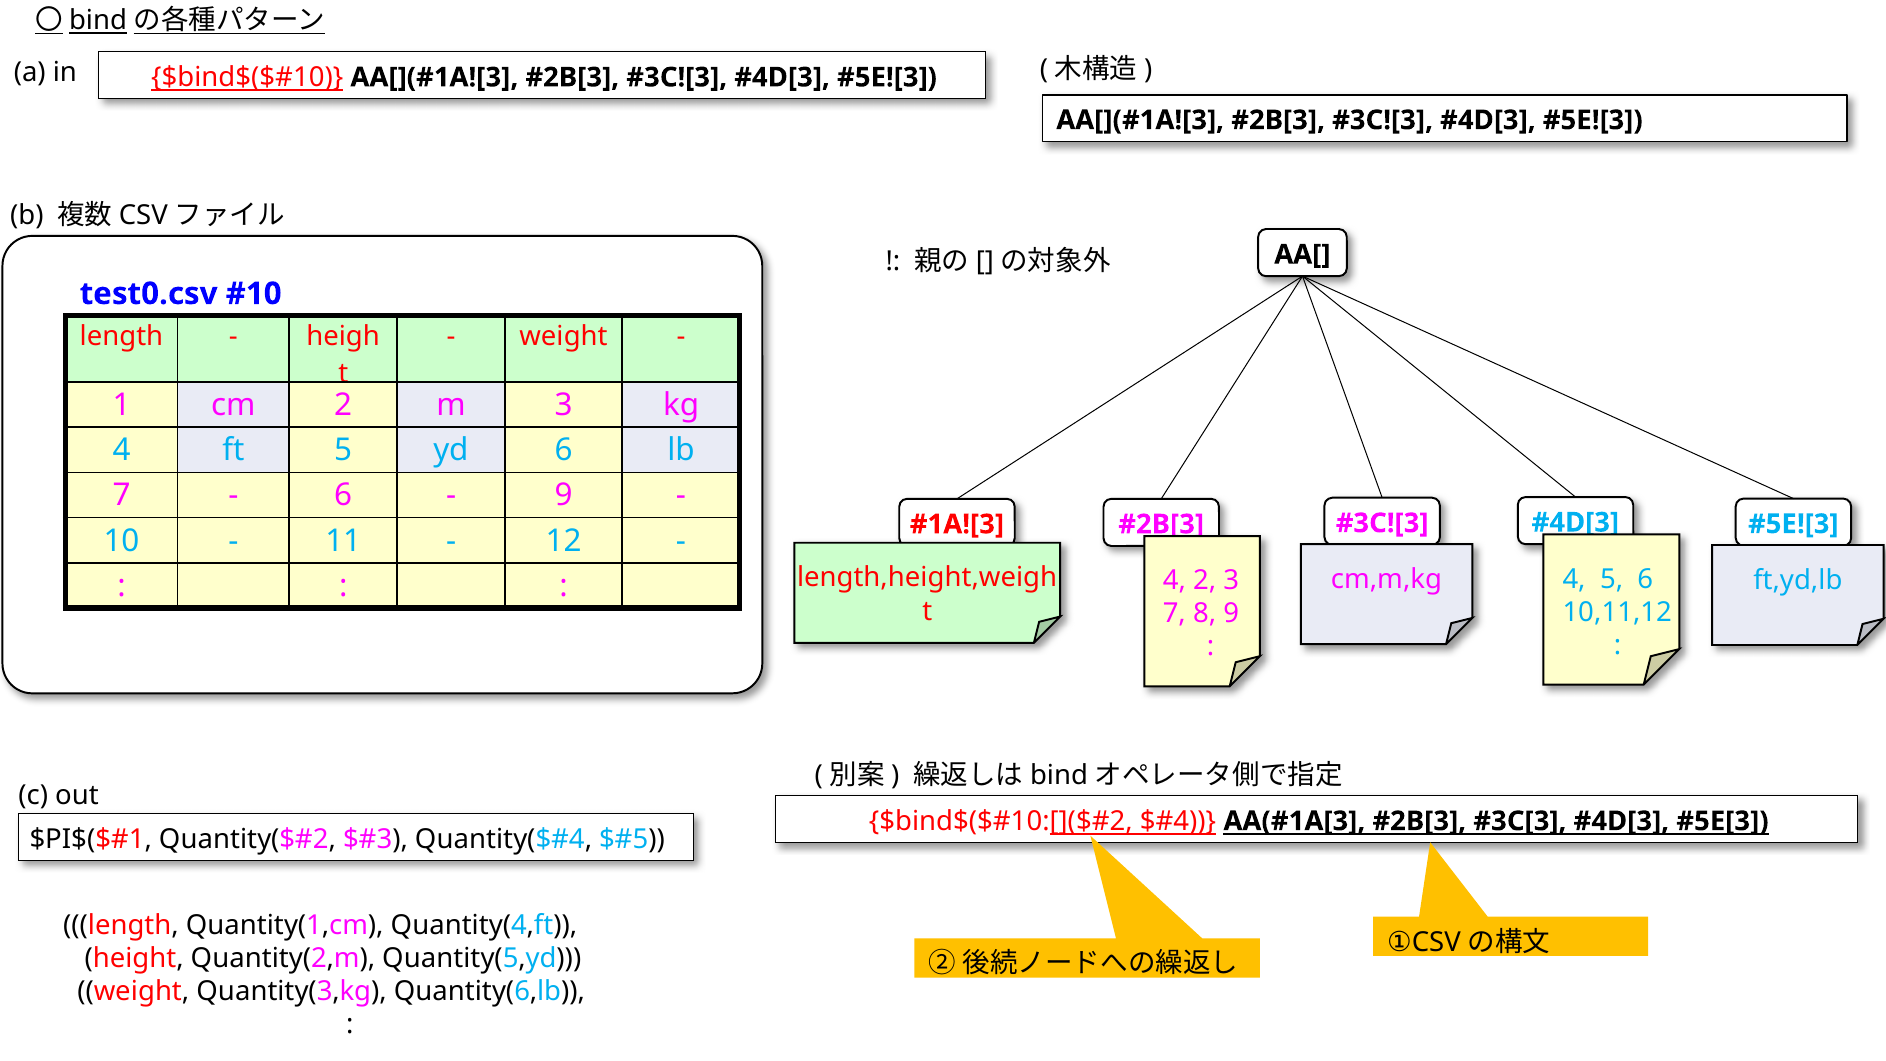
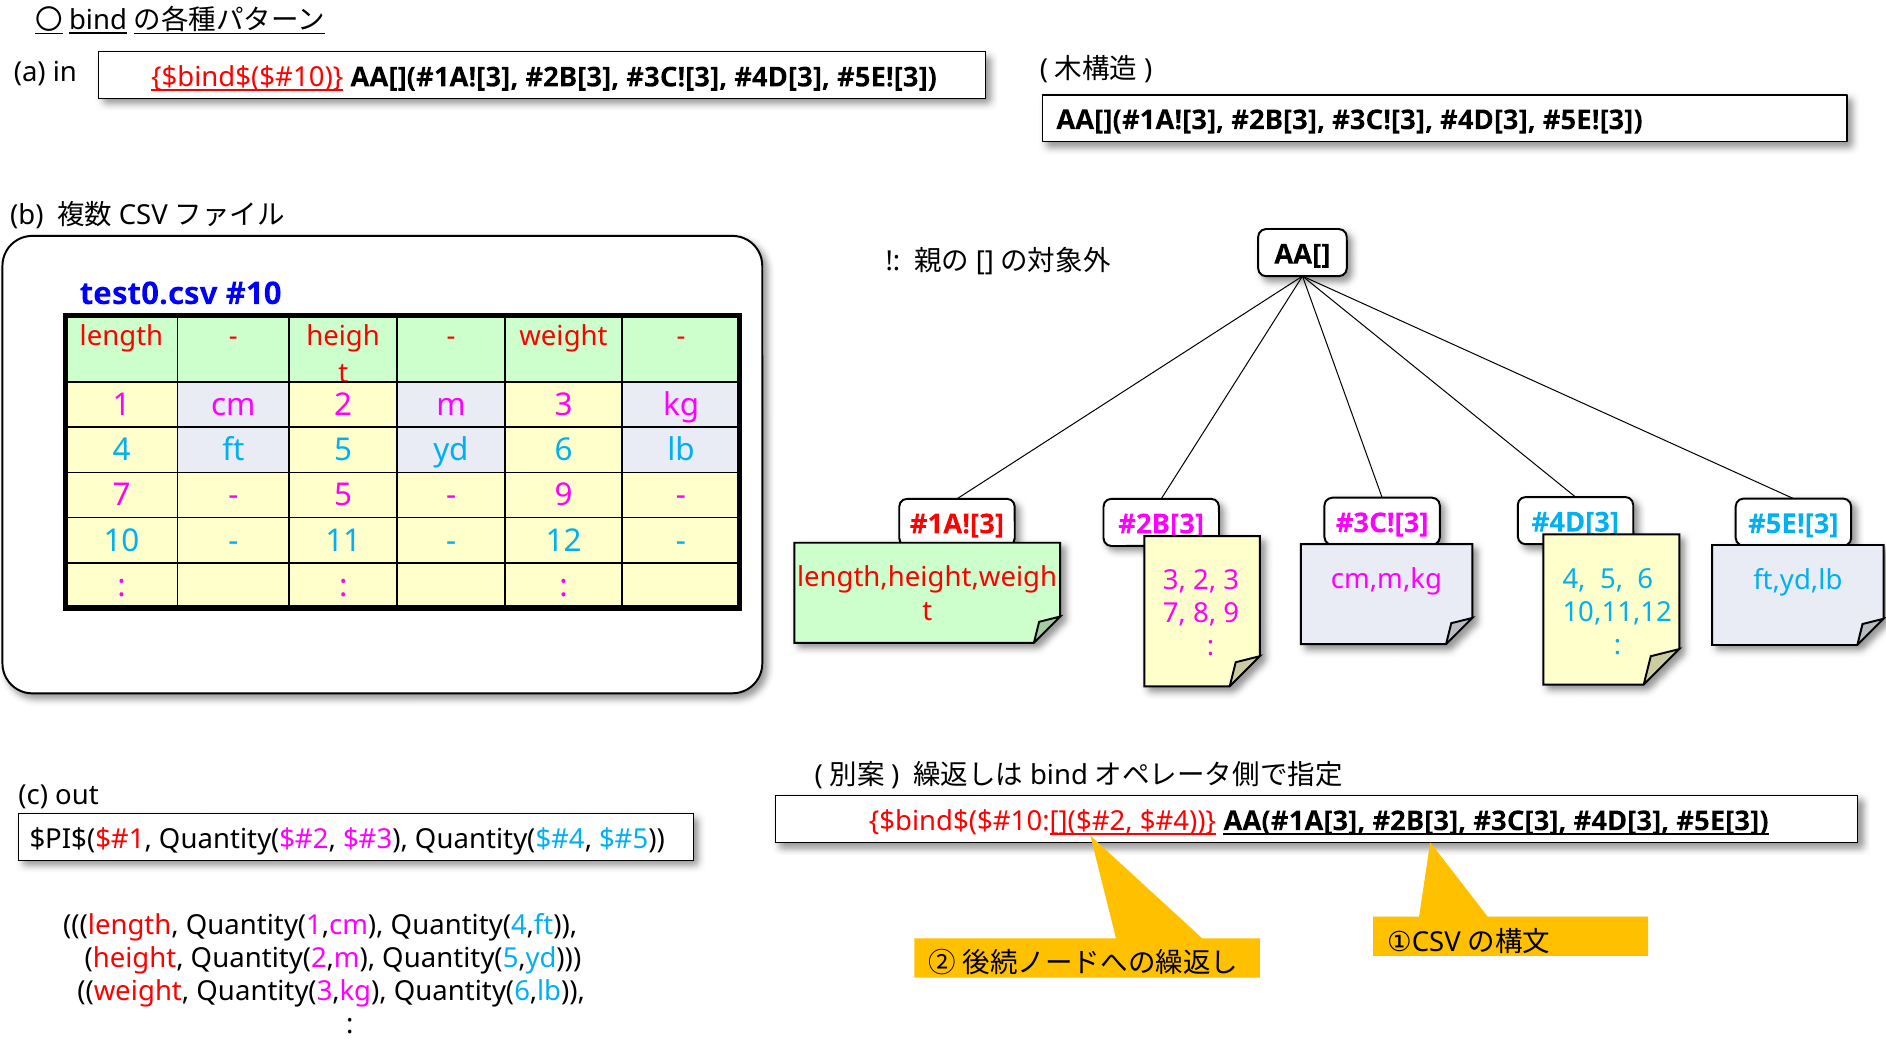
6 at (343, 495): 6 -> 5
4 at (1174, 580): 4 -> 3
